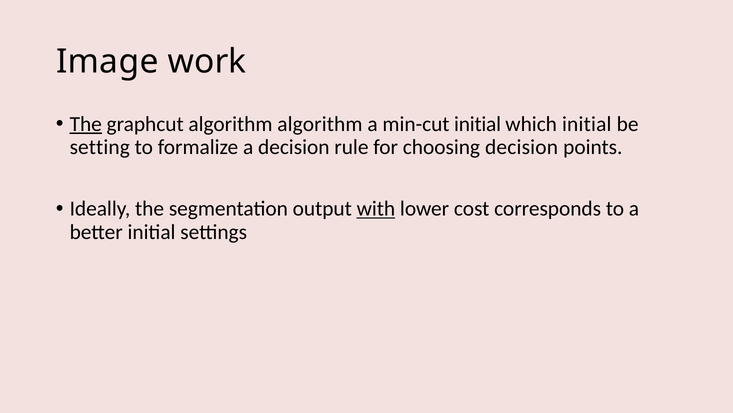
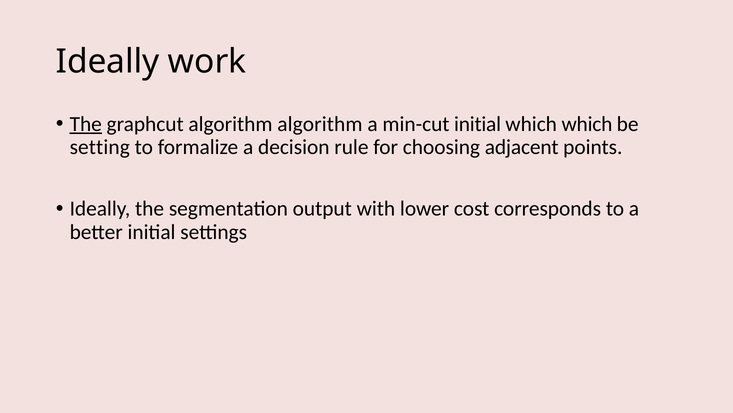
Image at (107, 62): Image -> Ideally
which initial: initial -> which
choosing decision: decision -> adjacent
with underline: present -> none
